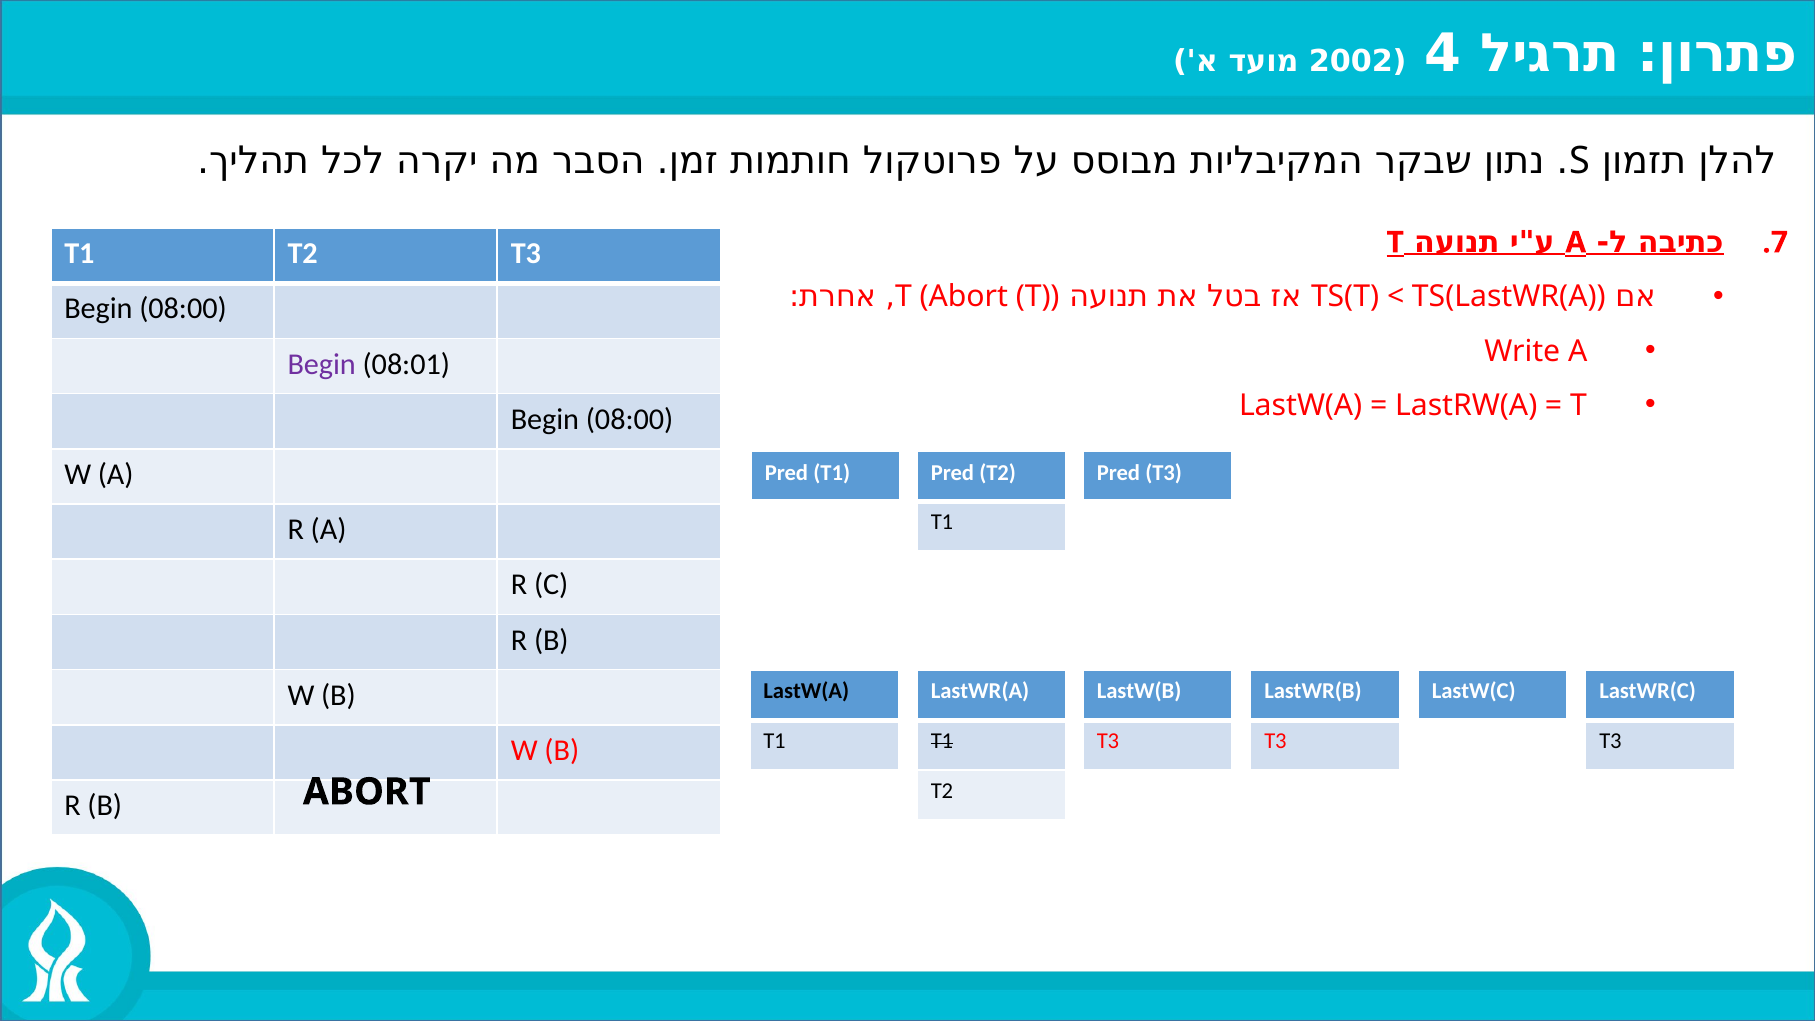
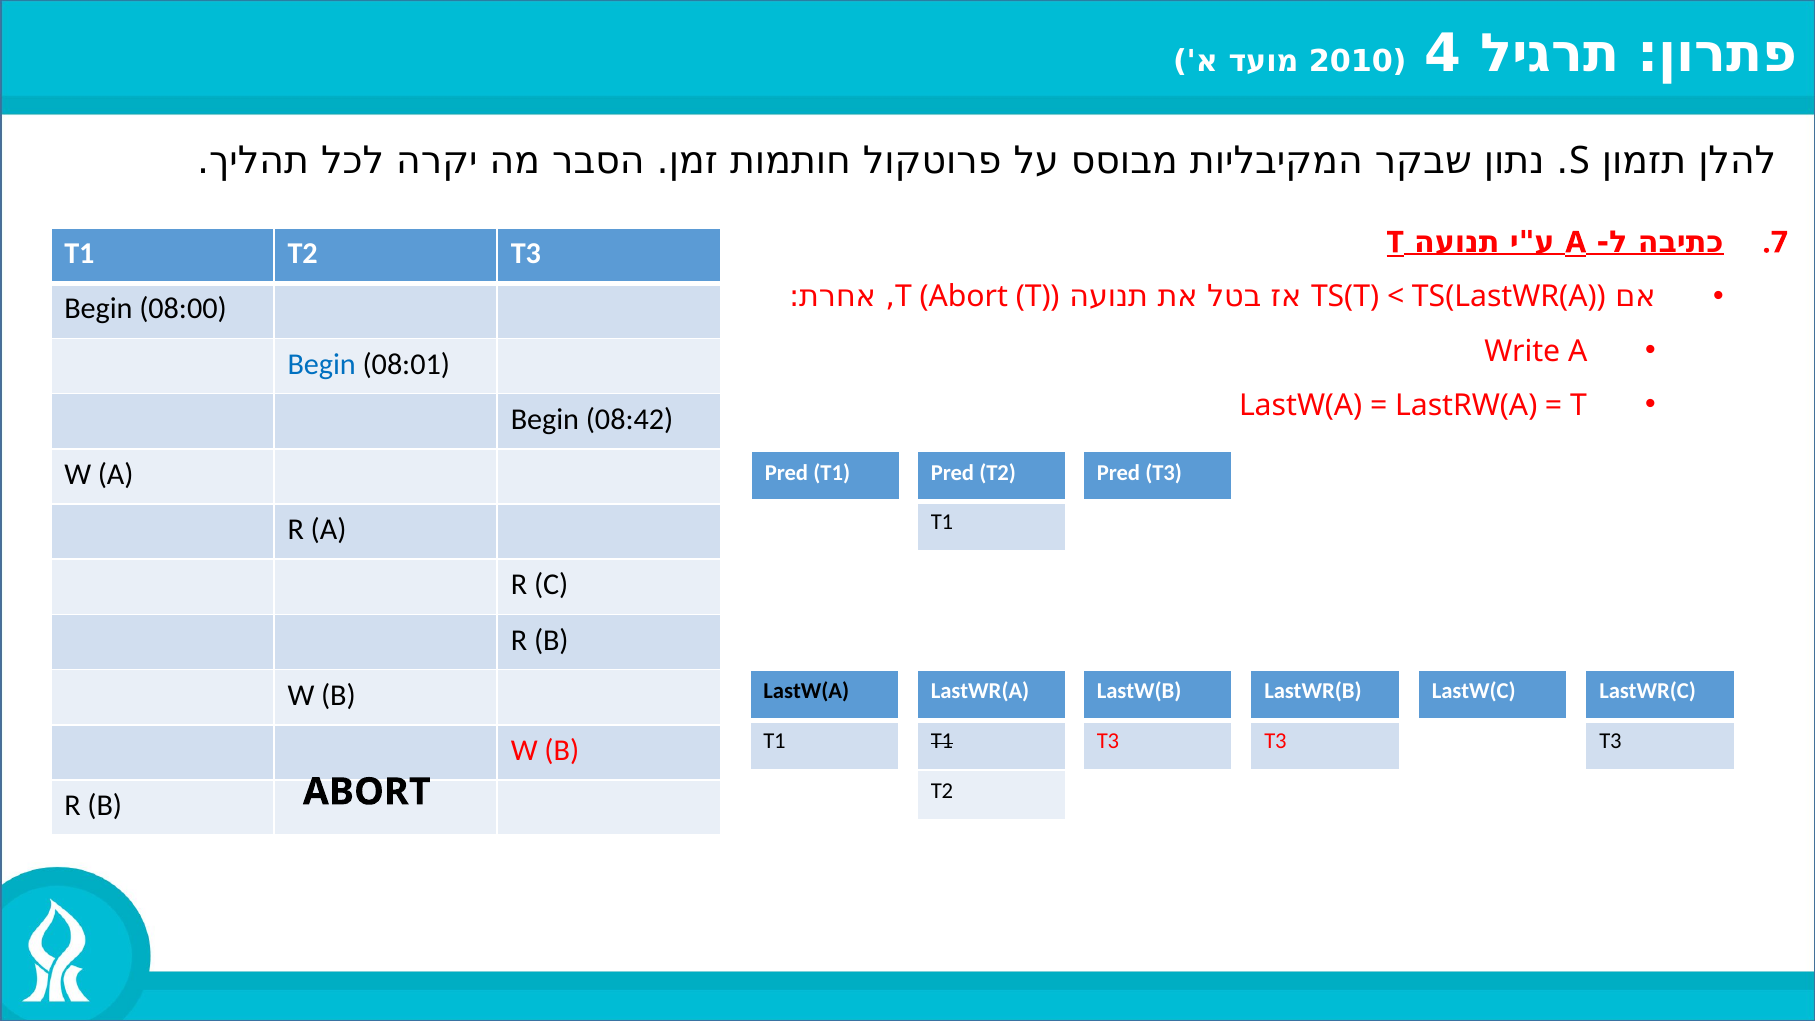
2002: 2002 -> 2010
Begin at (322, 364) colour: purple -> blue
08:00 at (630, 419): 08:00 -> 08:42
